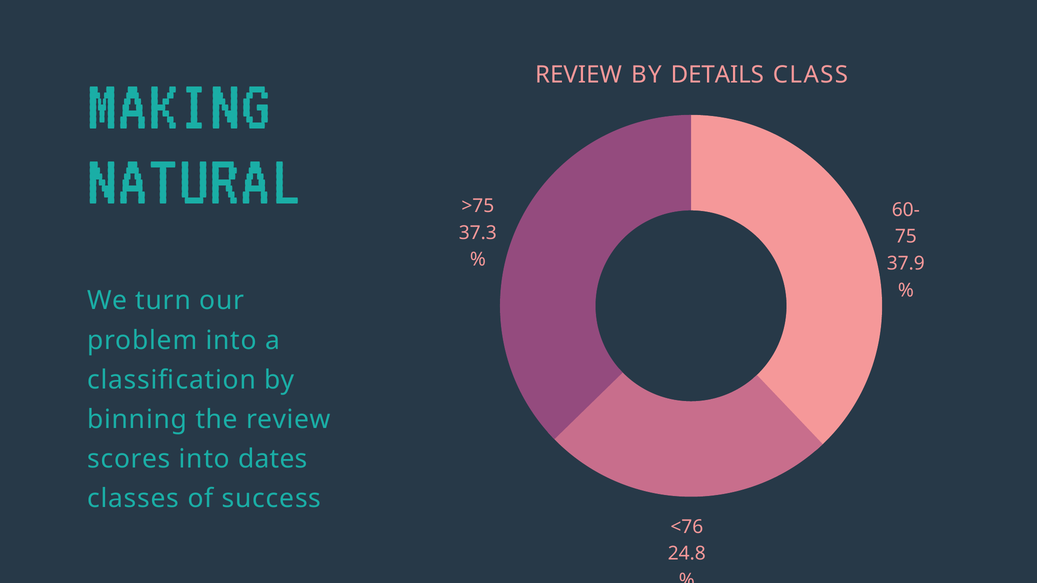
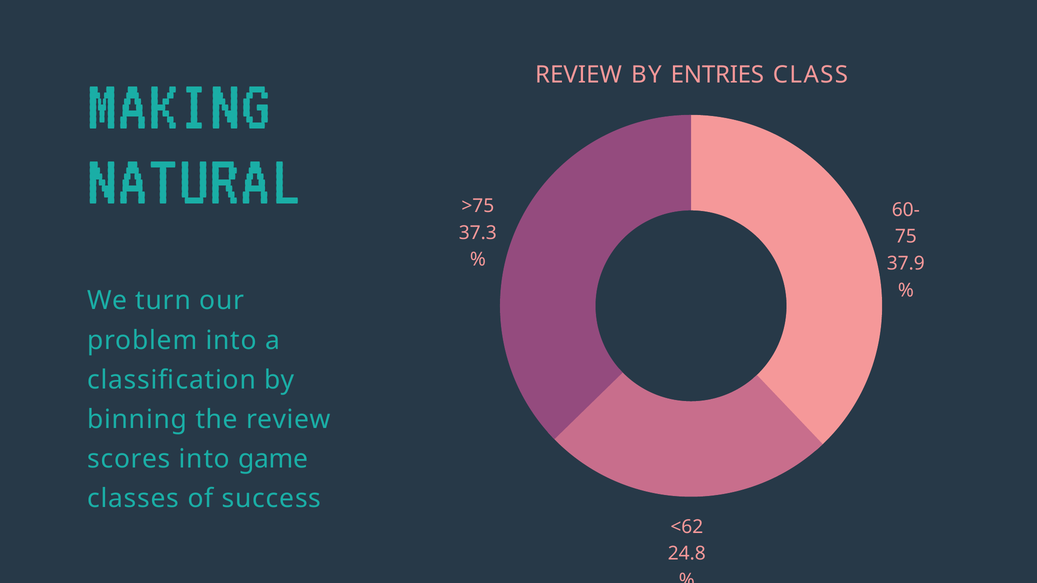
DETAILS: DETAILS -> ENTRIES
dates: dates -> game
<76: <76 -> <62
